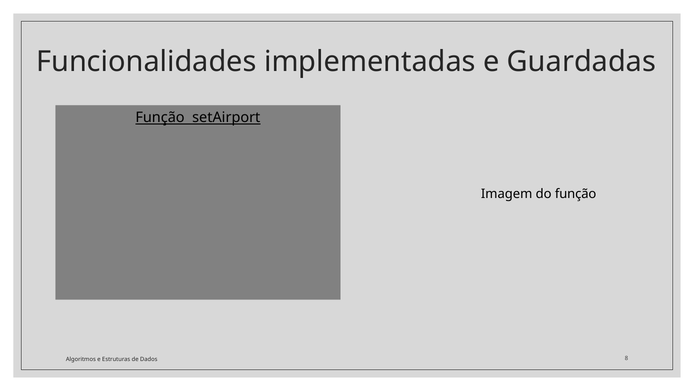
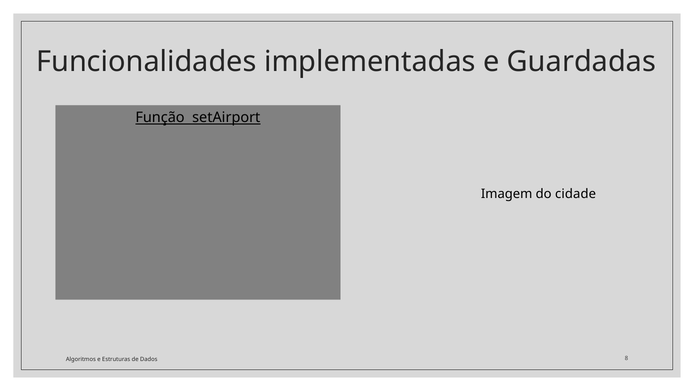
do função: função -> cidade
